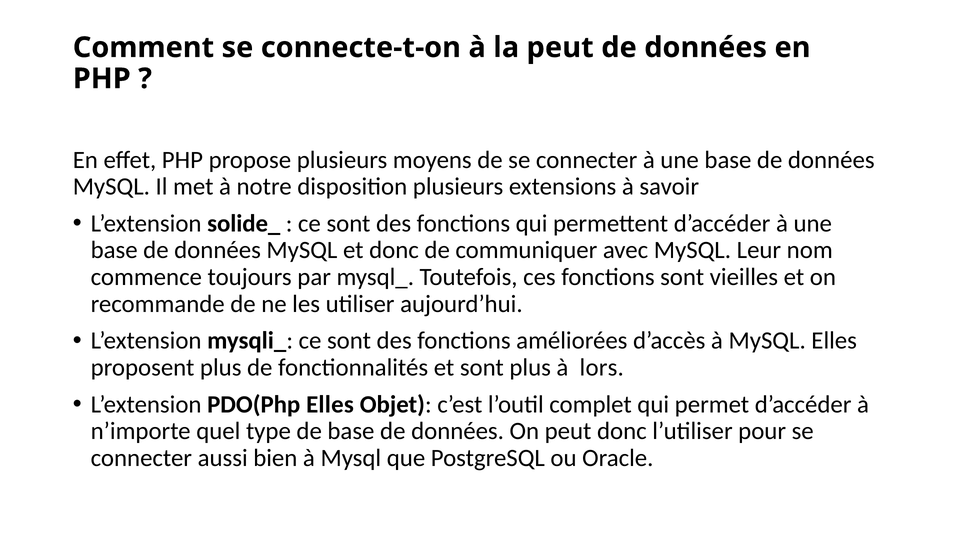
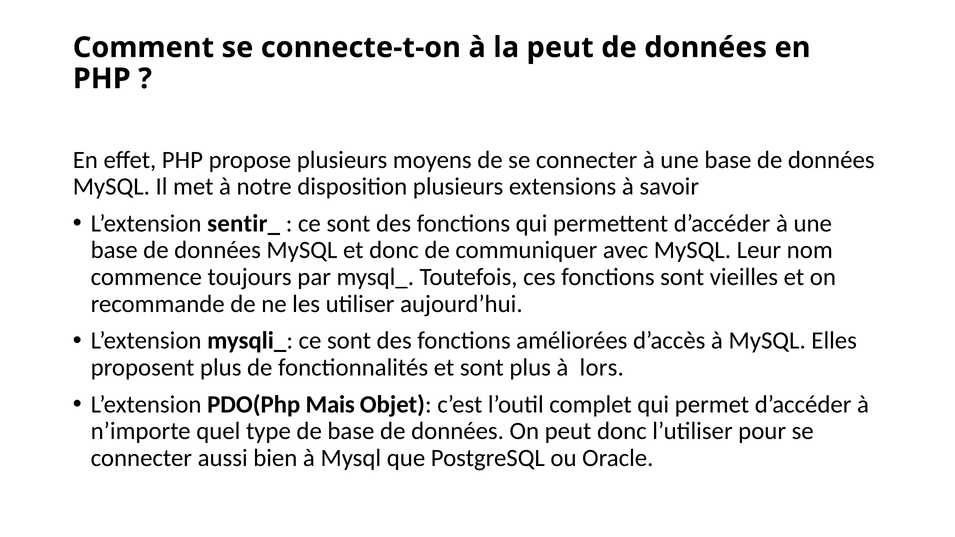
solide_: solide_ -> sentir_
PDO(Php Elles: Elles -> Mais
